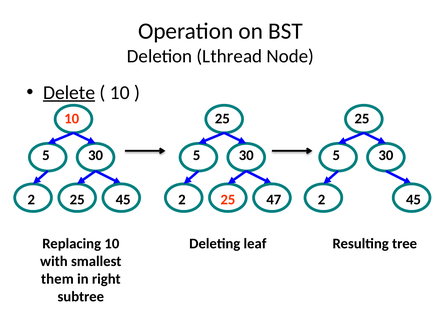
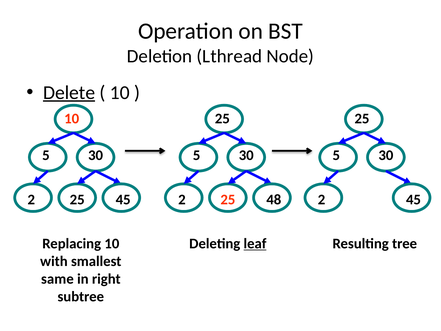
47: 47 -> 48
leaf underline: none -> present
them: them -> same
